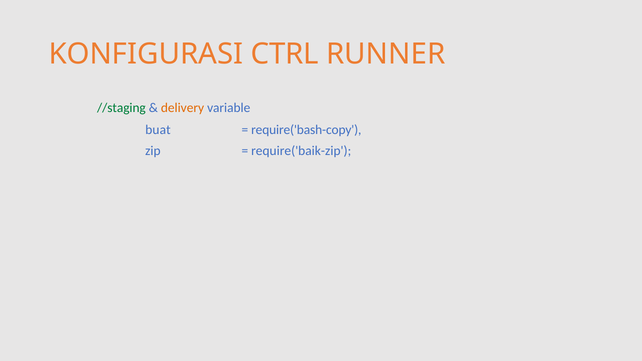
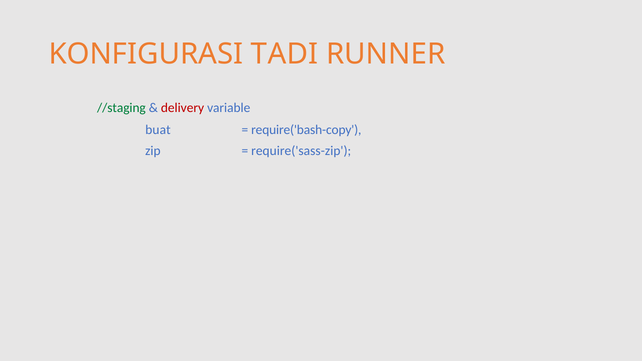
CTRL: CTRL -> TADI
delivery colour: orange -> red
require('baik-zip: require('baik-zip -> require('sass-zip
